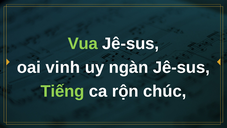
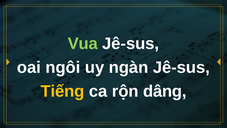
vinh: vinh -> ngôi
Tiếng colour: light green -> yellow
chúc: chúc -> dâng
